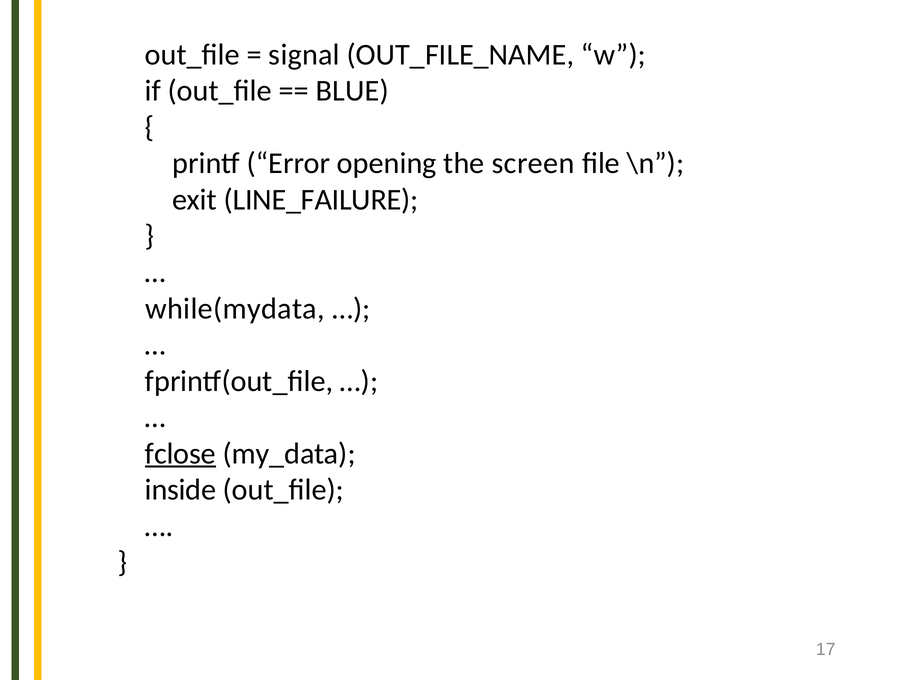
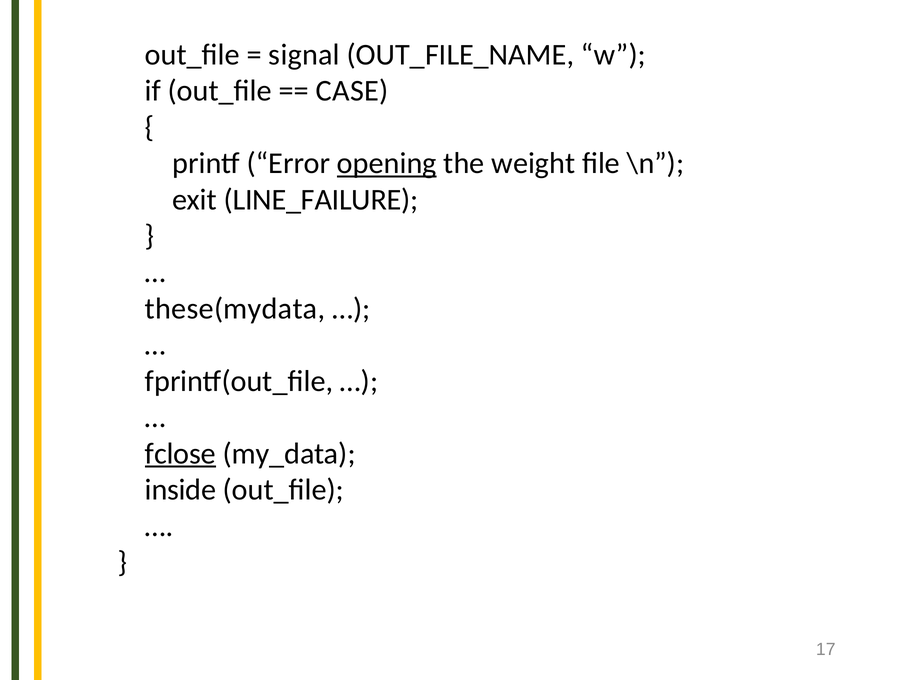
BLUE: BLUE -> CASE
opening underline: none -> present
screen: screen -> weight
while(mydata: while(mydata -> these(mydata
